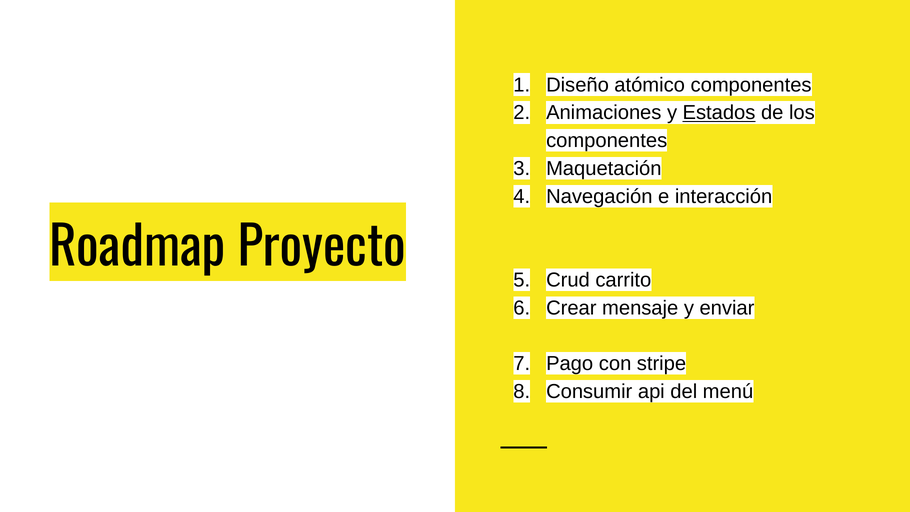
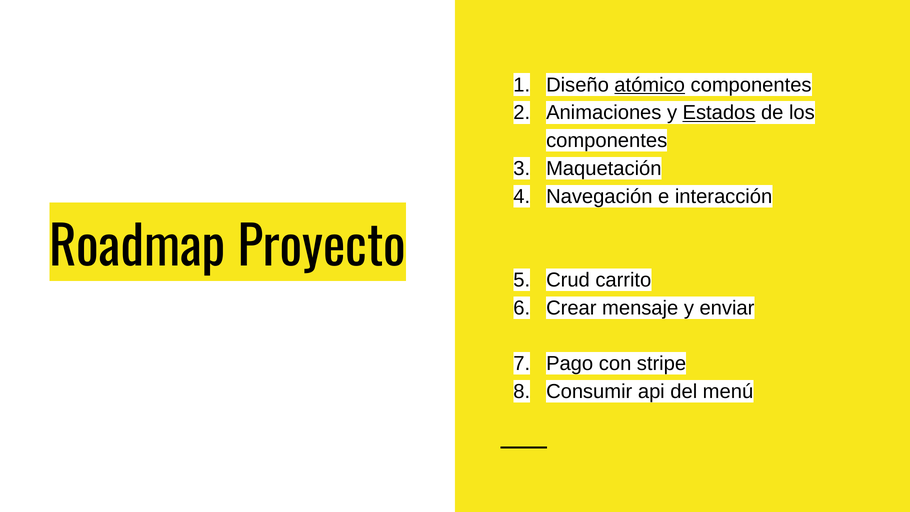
atómico underline: none -> present
